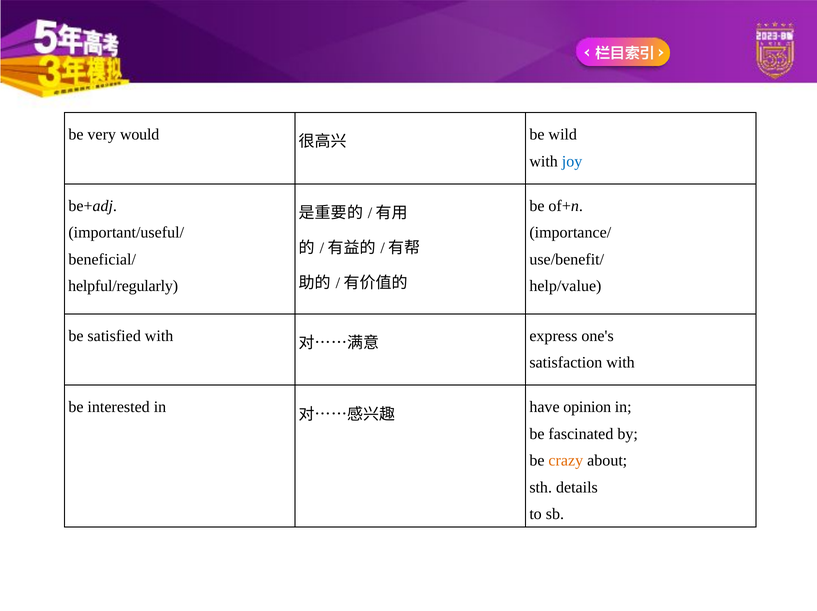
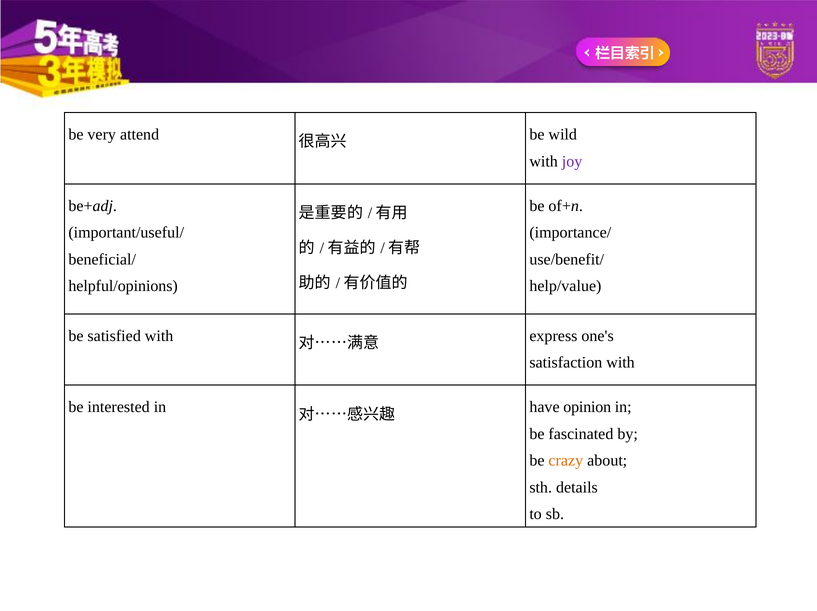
would: would -> attend
joy colour: blue -> purple
helpful/regularly: helpful/regularly -> helpful/opinions
